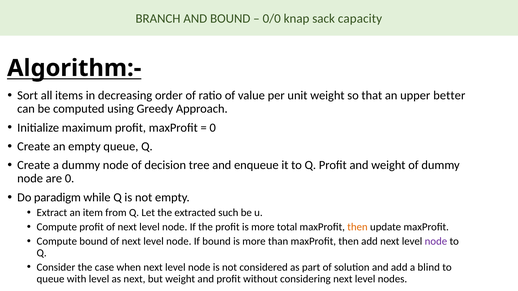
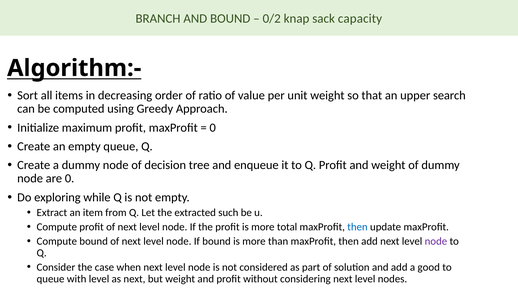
0/0: 0/0 -> 0/2
better: better -> search
paradigm: paradigm -> exploring
then at (357, 227) colour: orange -> blue
blind: blind -> good
